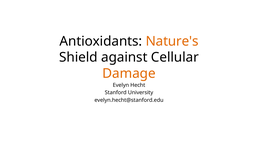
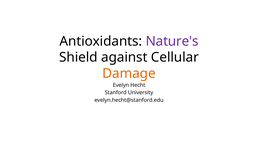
Nature's colour: orange -> purple
